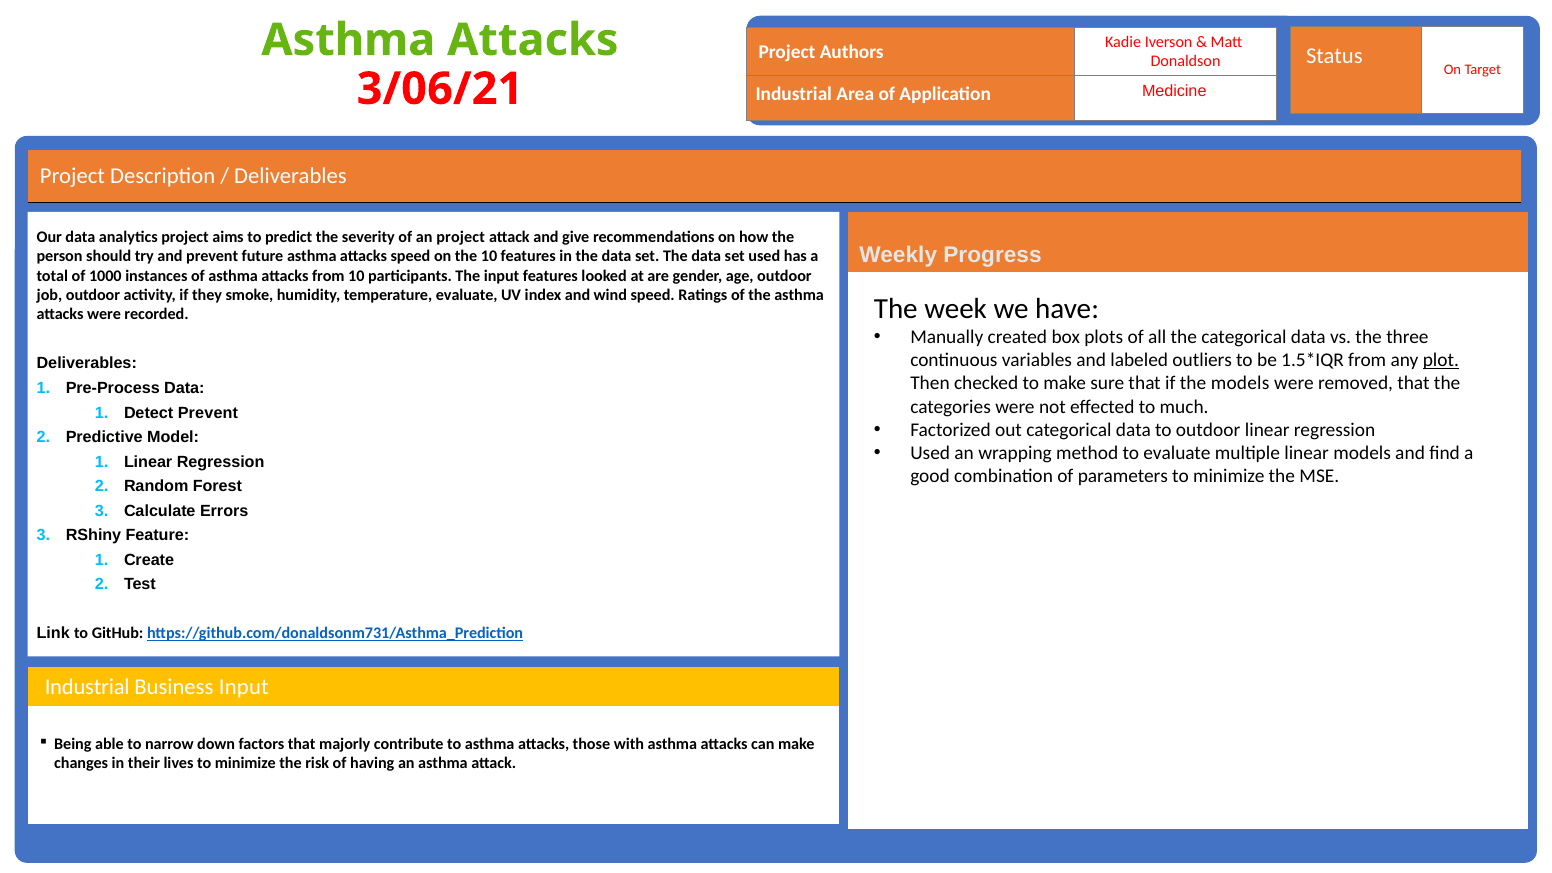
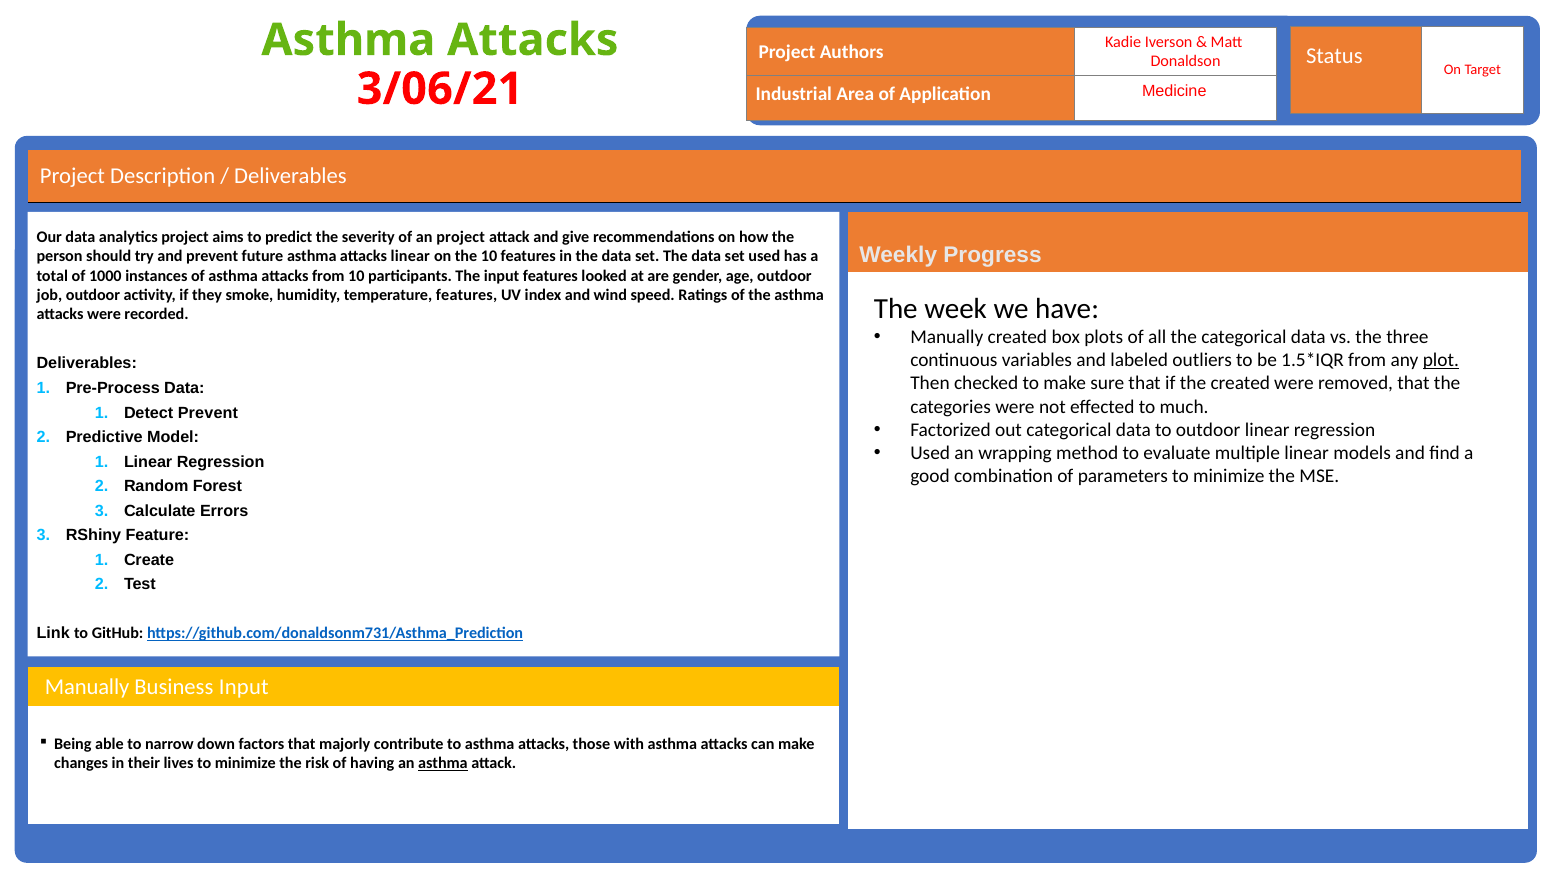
attacks speed: speed -> linear
temperature evaluate: evaluate -> features
the models: models -> created
Industrial at (87, 687): Industrial -> Manually
asthma at (443, 763) underline: none -> present
